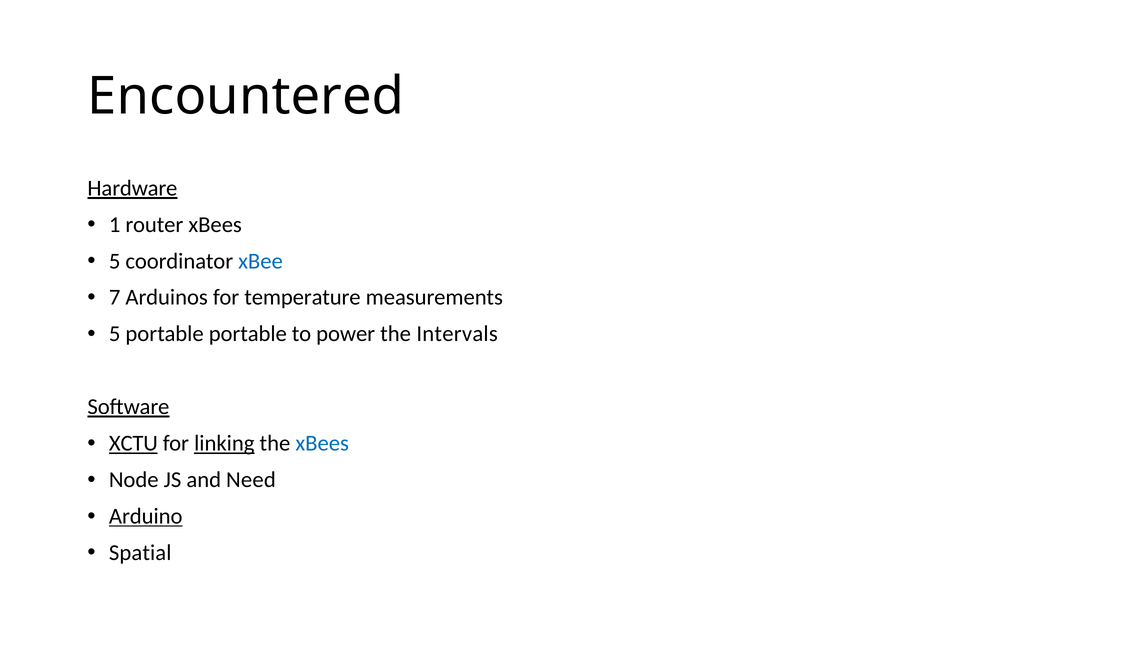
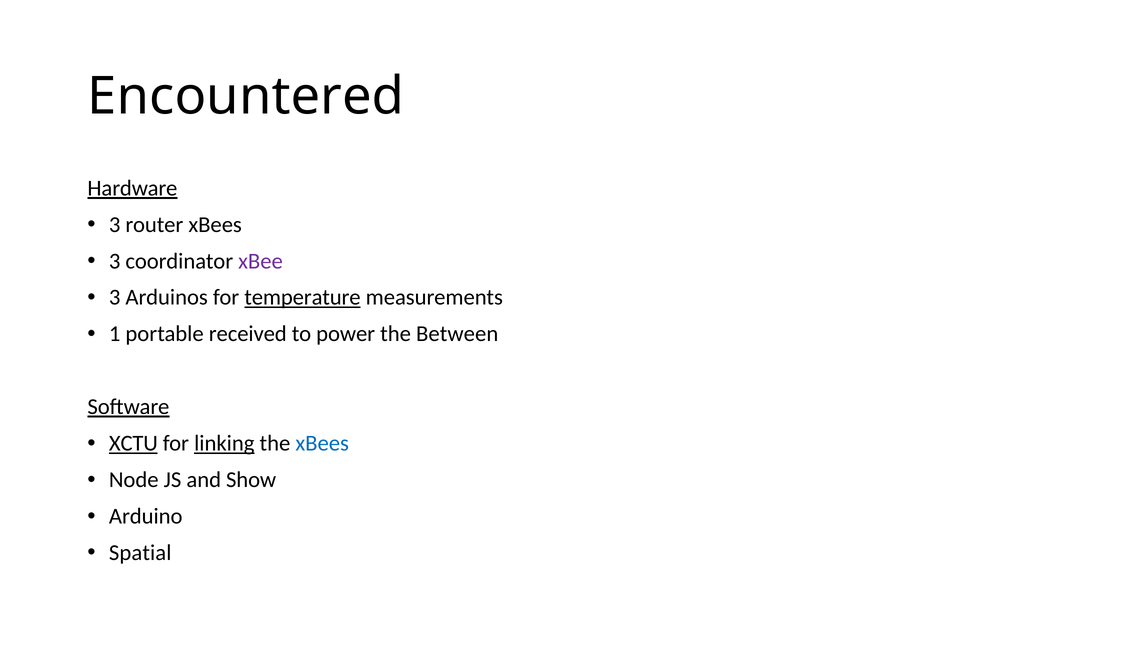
1 at (115, 225): 1 -> 3
5 at (115, 261): 5 -> 3
xBee colour: blue -> purple
7 at (115, 298): 7 -> 3
temperature underline: none -> present
5 at (115, 334): 5 -> 1
portable portable: portable -> received
Intervals: Intervals -> Between
Need: Need -> Show
Arduino underline: present -> none
